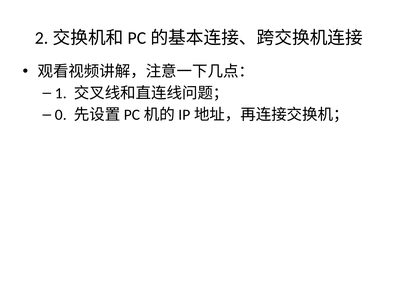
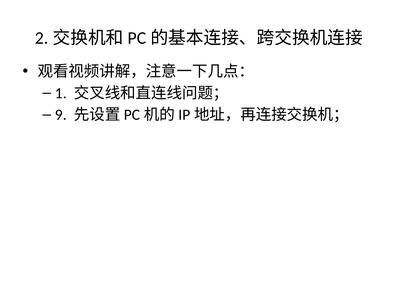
0: 0 -> 9
